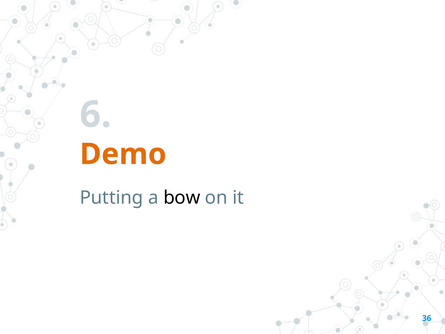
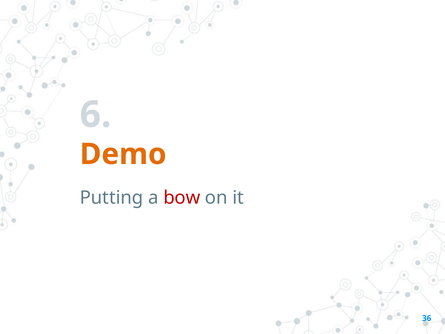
bow colour: black -> red
